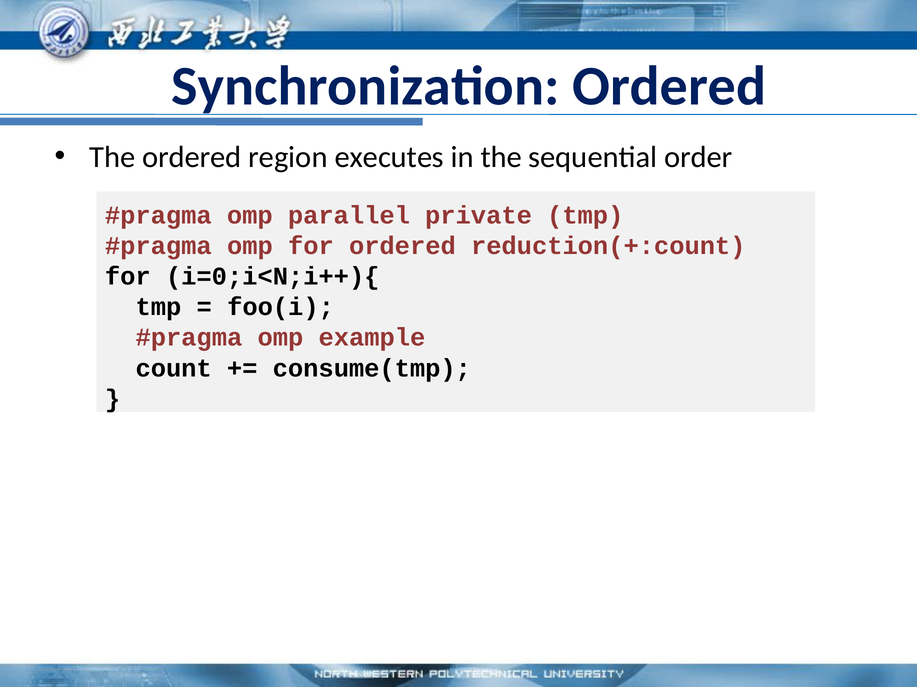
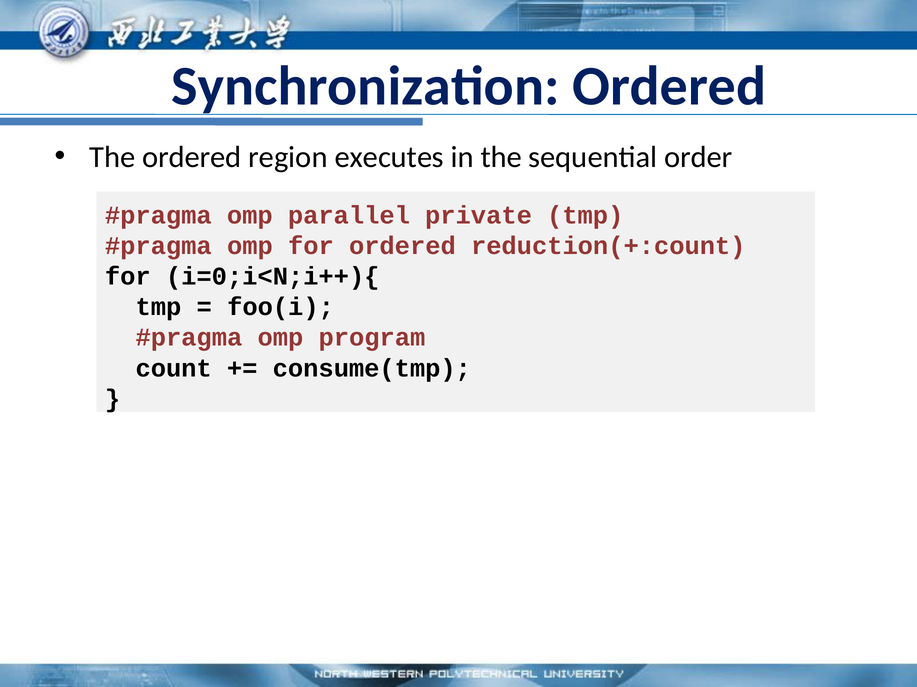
example: example -> program
